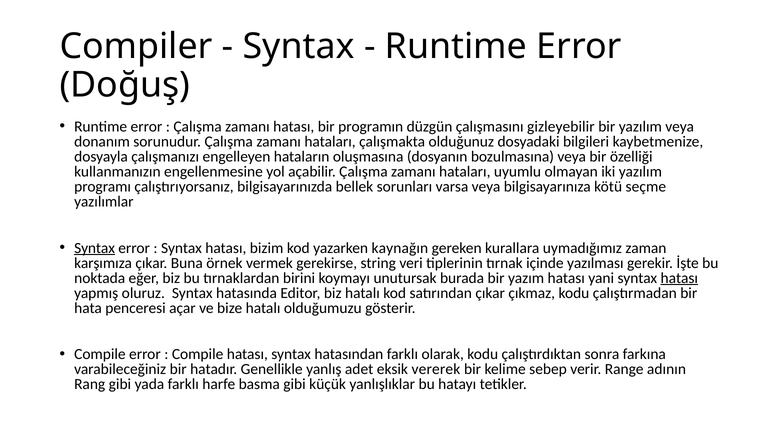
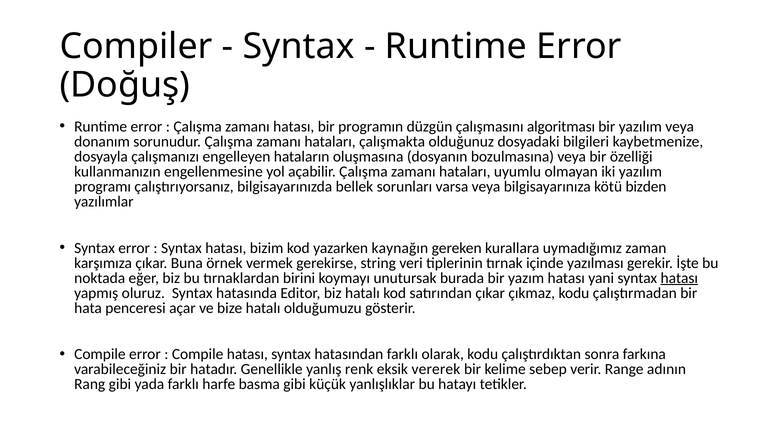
gizleyebilir: gizleyebilir -> algoritması
seçme: seçme -> bizden
Syntax at (95, 248) underline: present -> none
adet: adet -> renk
